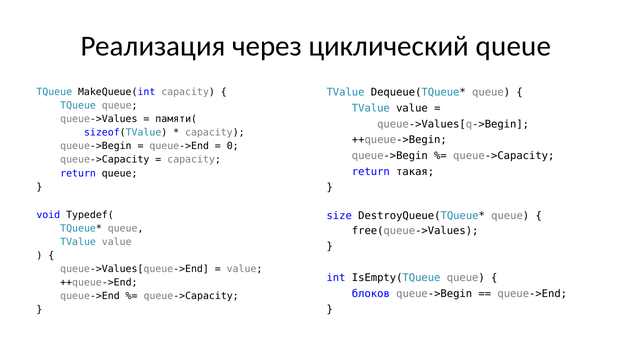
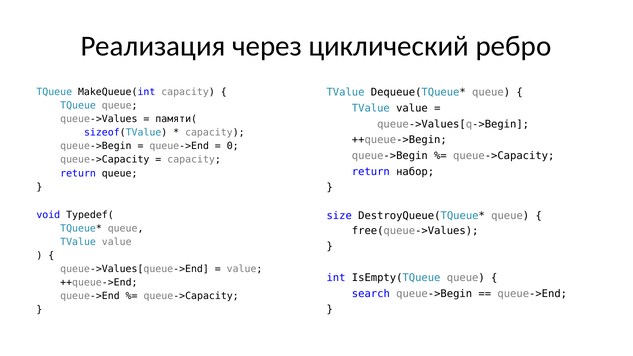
циклический queue: queue -> ребро
такая: такая -> набор
блоков: блоков -> search
